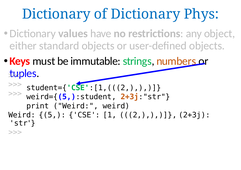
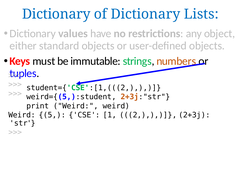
Phys: Phys -> Lists
